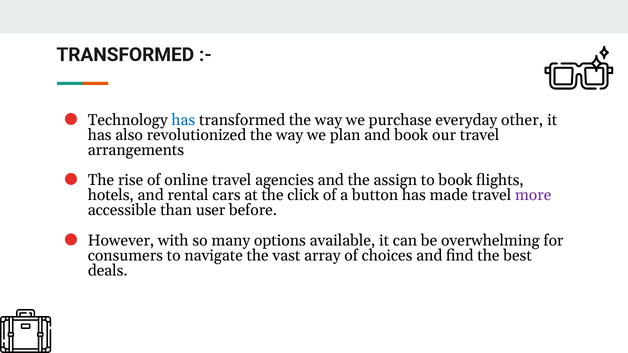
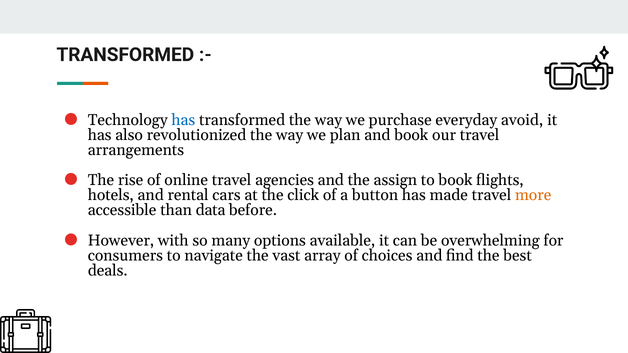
other: other -> avoid
more colour: purple -> orange
user: user -> data
